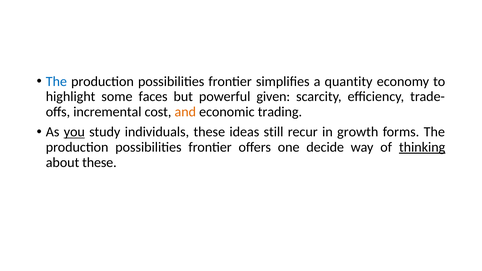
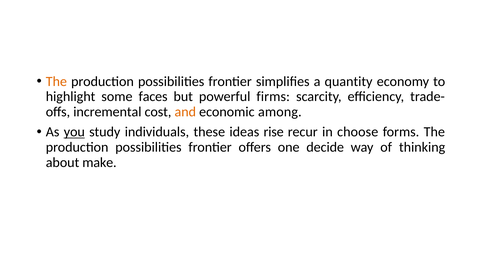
The at (56, 81) colour: blue -> orange
given: given -> firms
trading: trading -> among
still: still -> rise
growth: growth -> choose
thinking underline: present -> none
about these: these -> make
